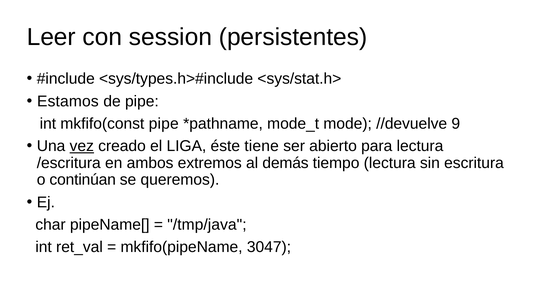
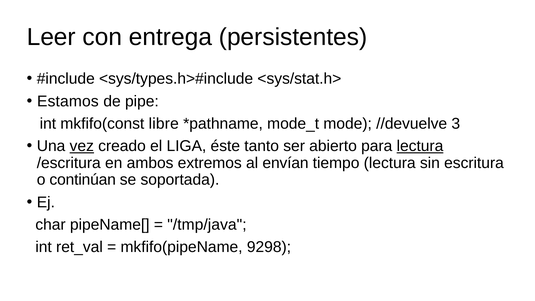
session: session -> entrega
mkfifo(const pipe: pipe -> libre
9: 9 -> 3
tiene: tiene -> tanto
lectura at (420, 146) underline: none -> present
demás: demás -> envían
queremos: queremos -> soportada
3047: 3047 -> 9298
